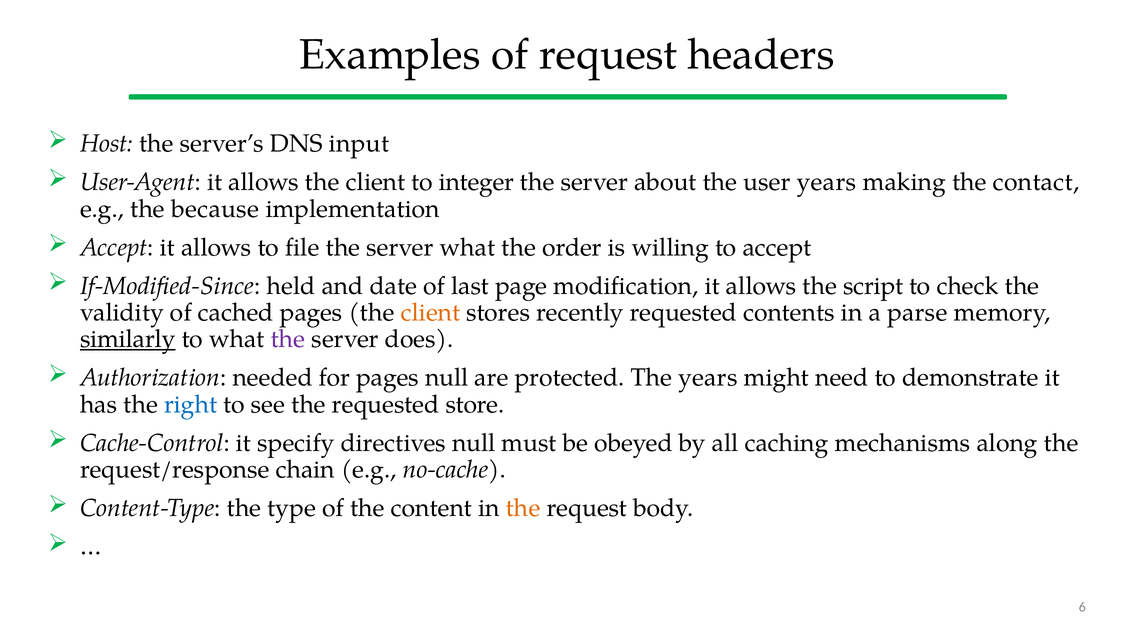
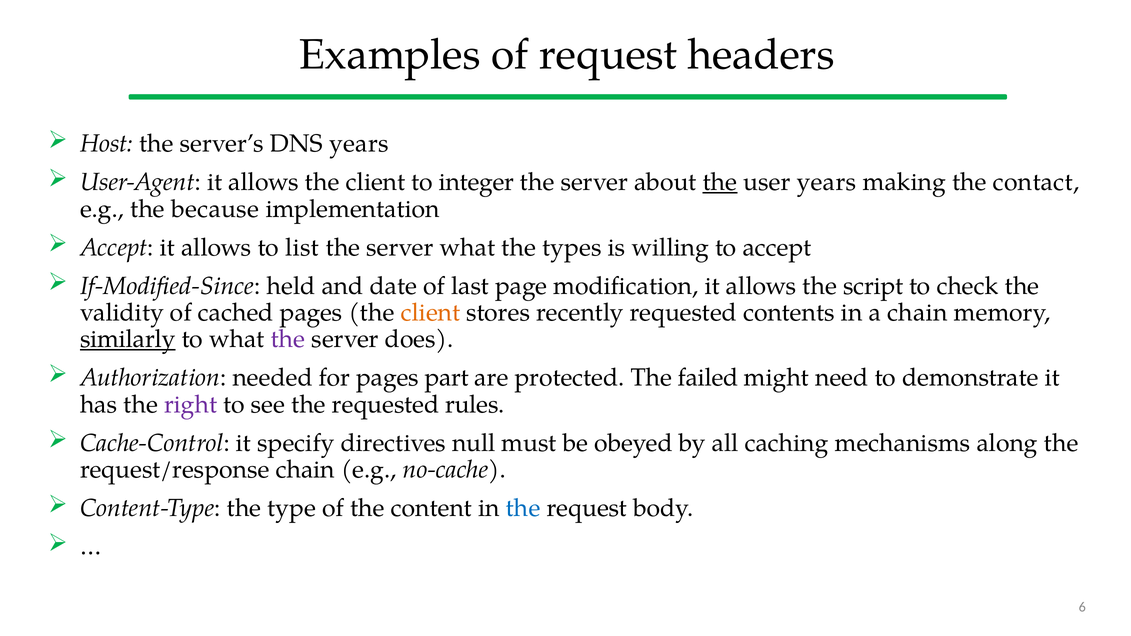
DNS input: input -> years
the at (720, 182) underline: none -> present
file: file -> list
order: order -> types
a parse: parse -> chain
pages null: null -> part
The years: years -> failed
right colour: blue -> purple
store: store -> rules
the at (523, 508) colour: orange -> blue
